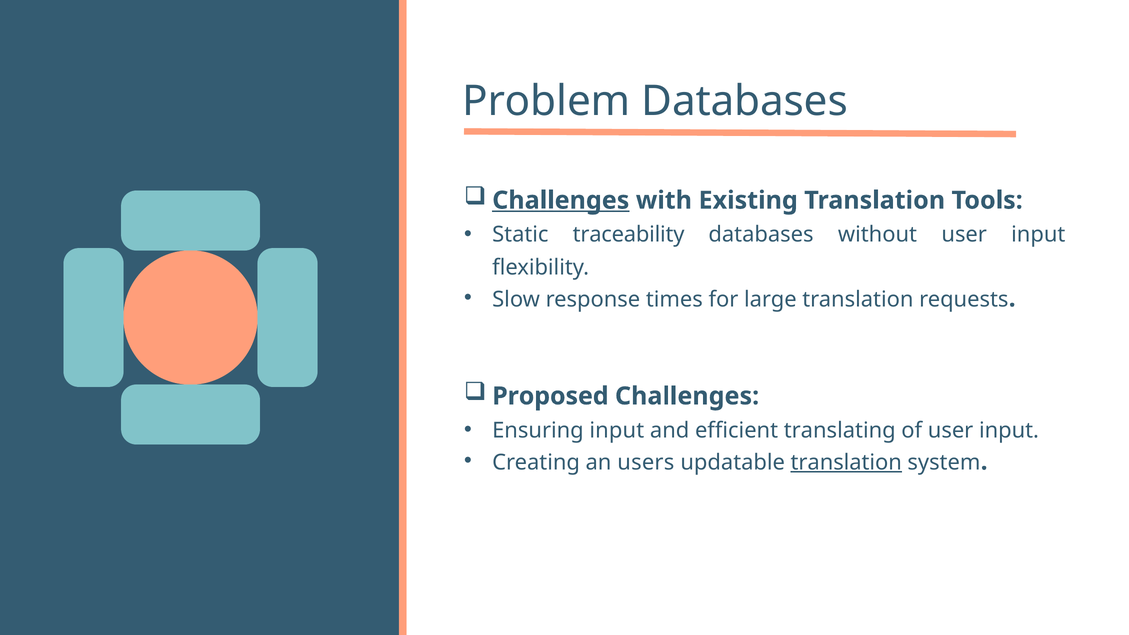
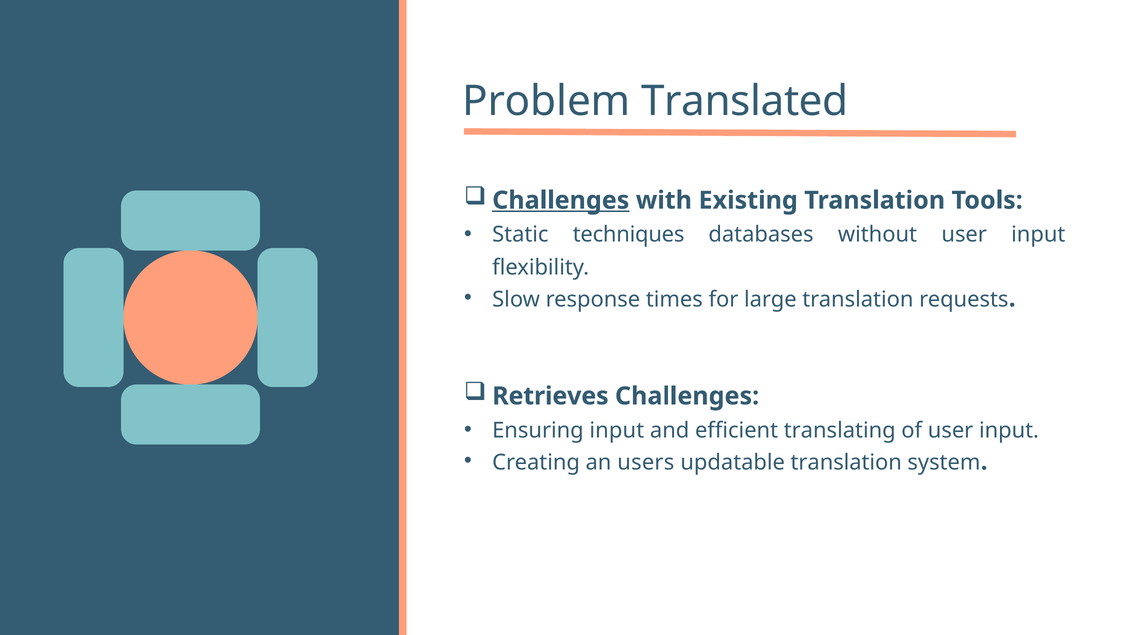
Problem Databases: Databases -> Translated
traceability: traceability -> techniques
Proposed: Proposed -> Retrieves
translation at (846, 462) underline: present -> none
